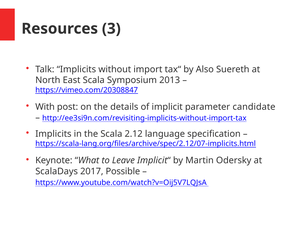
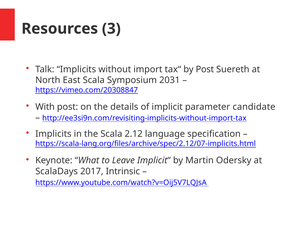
by Also: Also -> Post
2013: 2013 -> 2031
Possible: Possible -> Intrinsic
